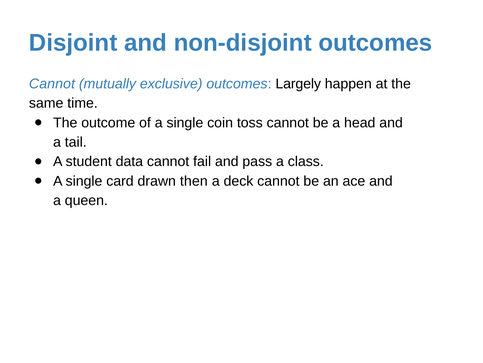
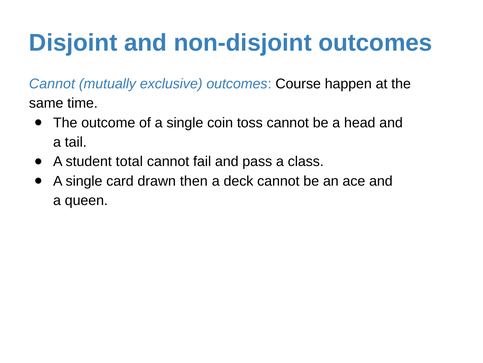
Largely: Largely -> Course
data: data -> total
